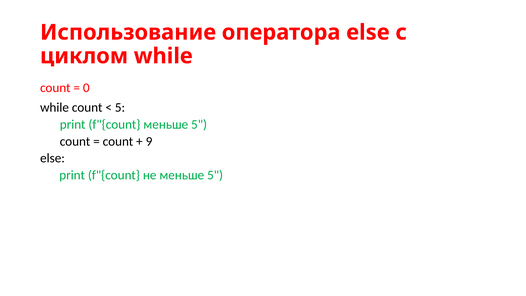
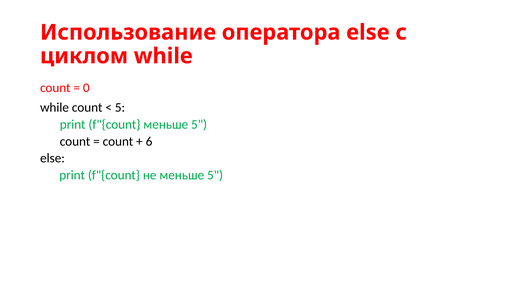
9: 9 -> 6
